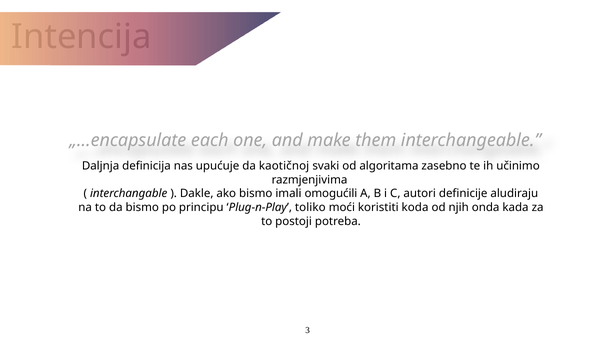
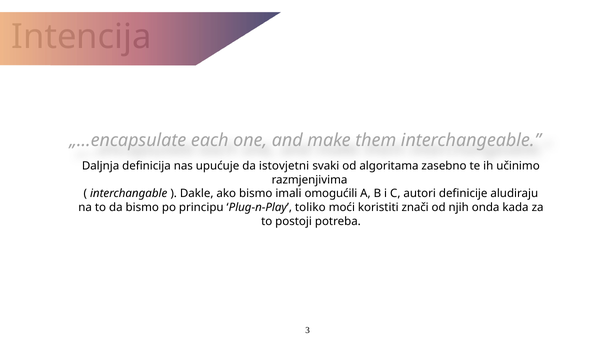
kaotičnoj: kaotičnoj -> istovjetni
koda: koda -> znači
